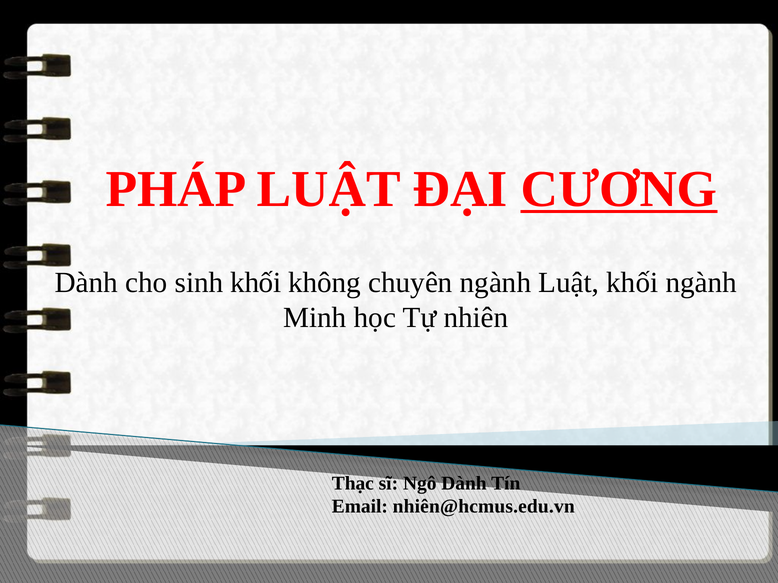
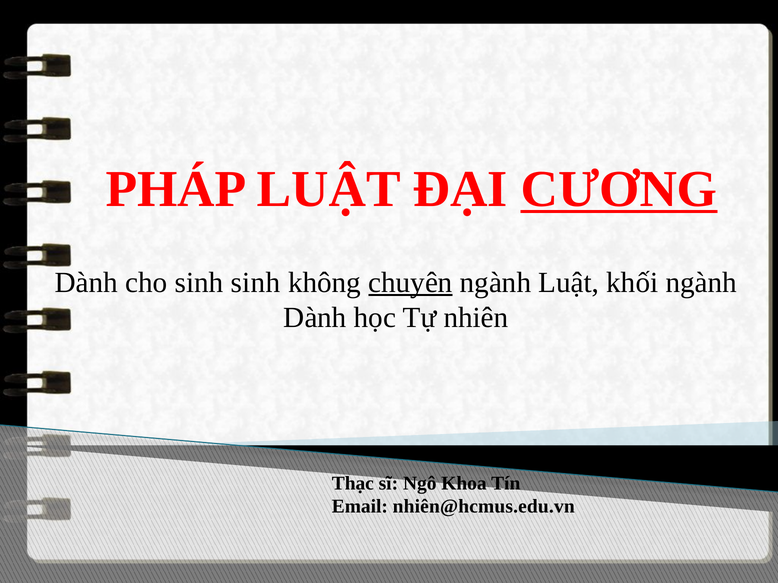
sinh khối: khối -> sinh
chuyên underline: none -> present
Minh at (315, 318): Minh -> Dành
Ngô Dành: Dành -> Khoa
